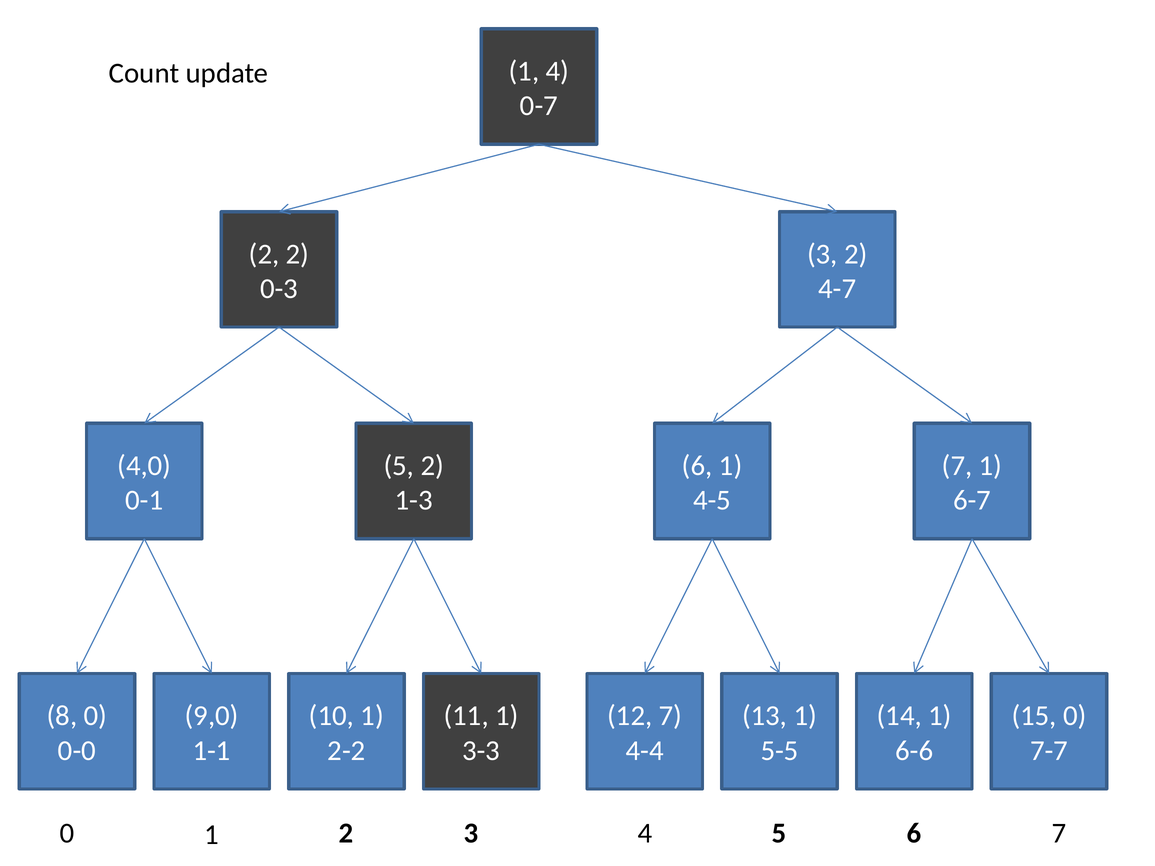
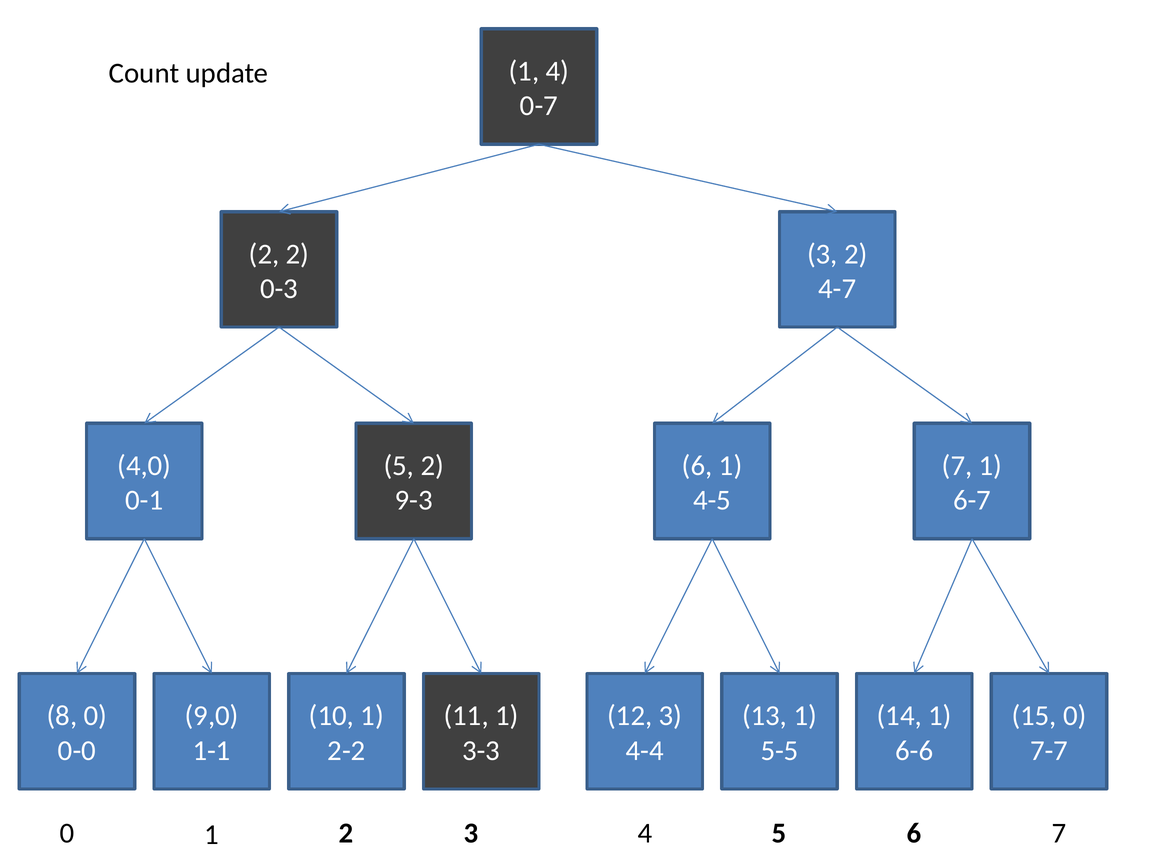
1-3: 1-3 -> 9-3
12 7: 7 -> 3
